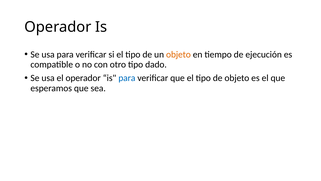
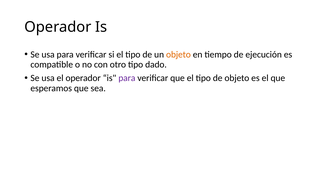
para at (127, 78) colour: blue -> purple
